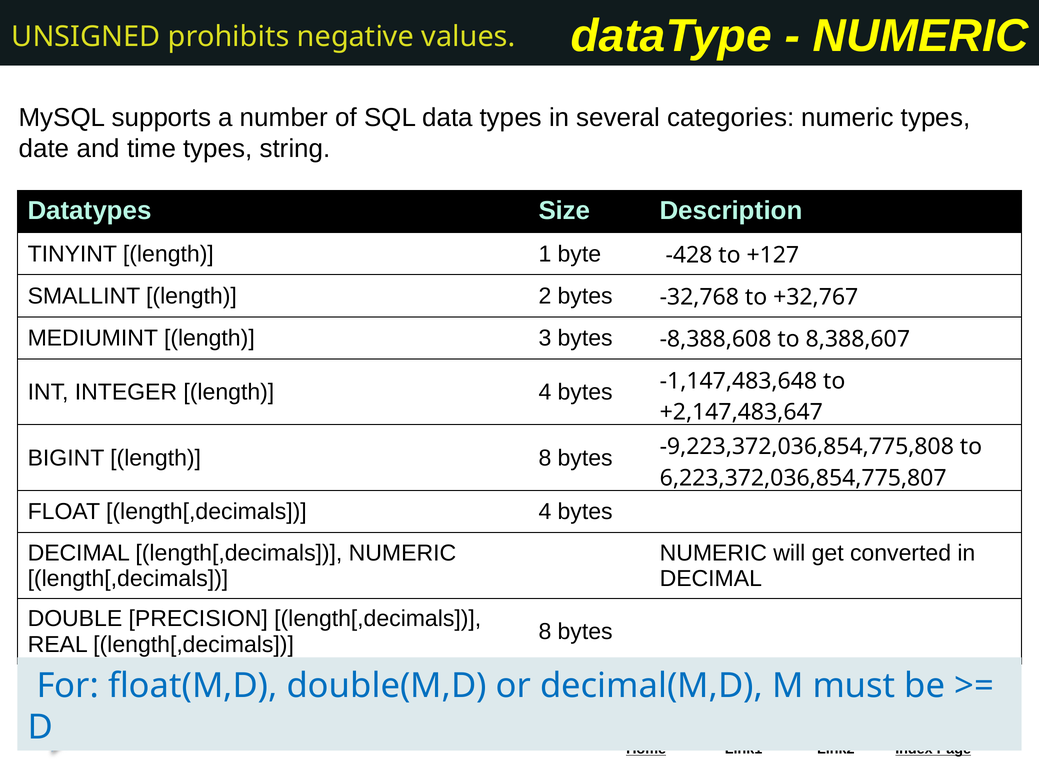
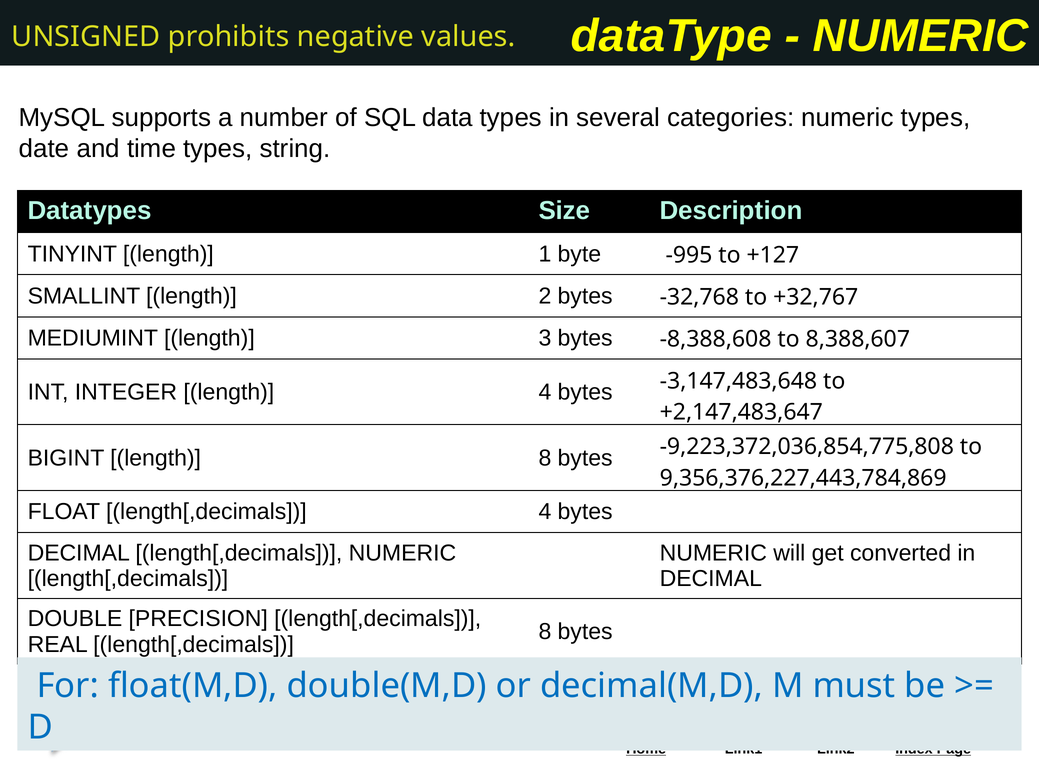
-428: -428 -> -995
-1,147,483,648: -1,147,483,648 -> -3,147,483,648
6,223,372,036,854,775,807: 6,223,372,036,854,775,807 -> 9,356,376,227,443,784,869
